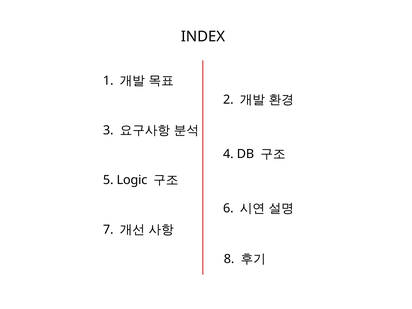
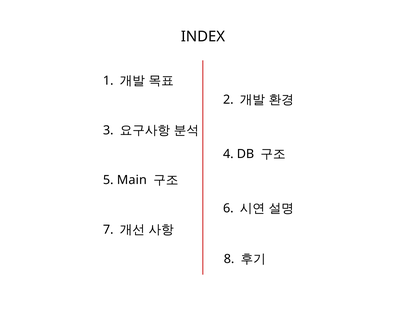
Logic: Logic -> Main
